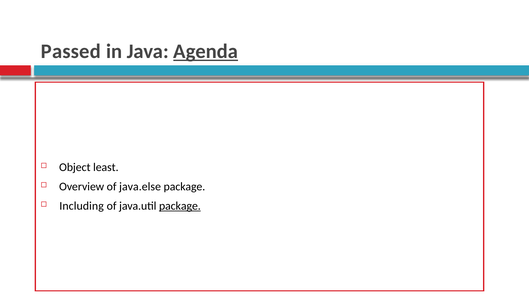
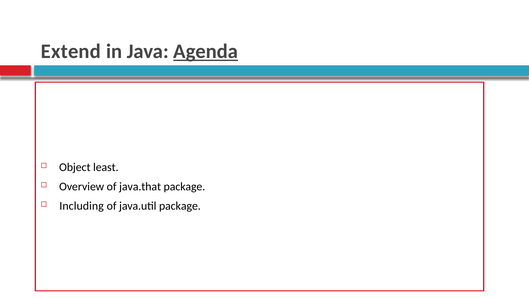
Passed: Passed -> Extend
java.else: java.else -> java.that
package at (180, 206) underline: present -> none
